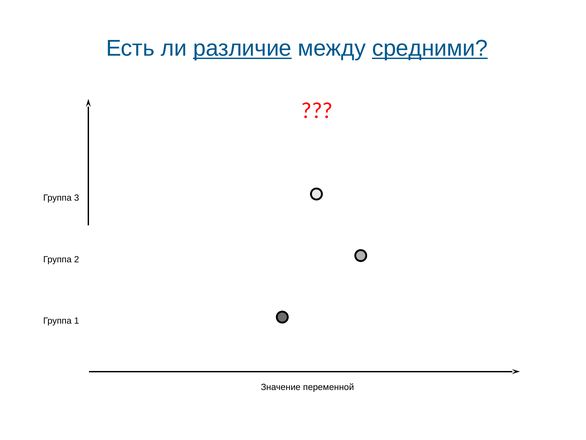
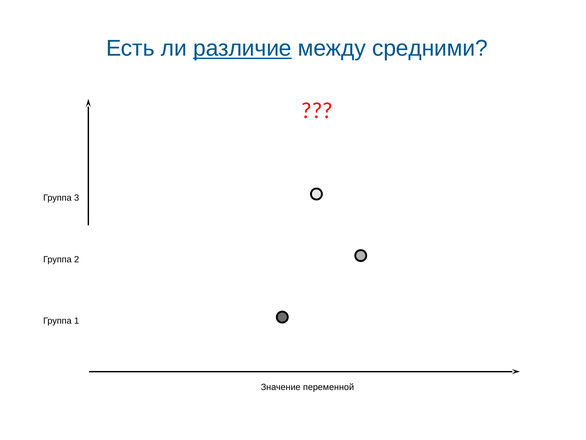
средними underline: present -> none
